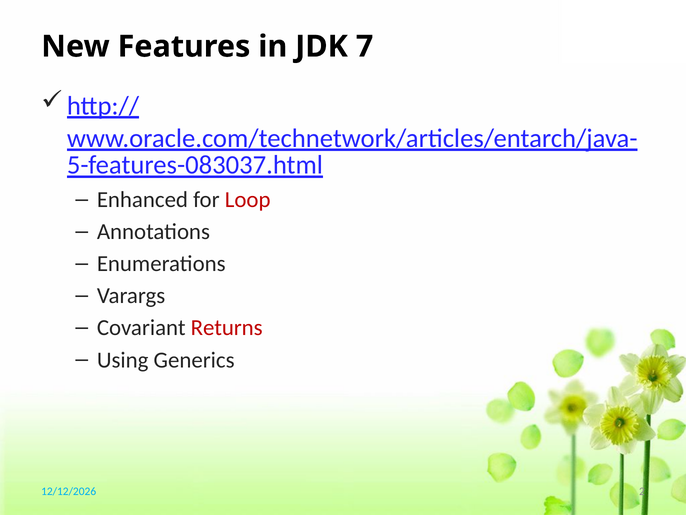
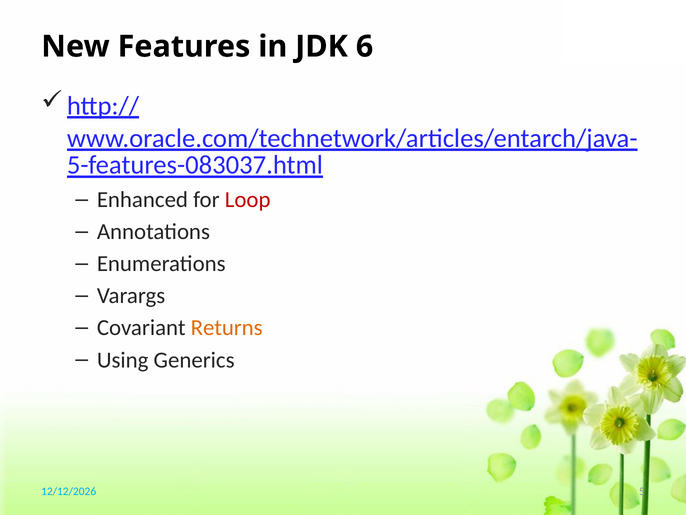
7: 7 -> 6
Returns colour: red -> orange
2: 2 -> 5
